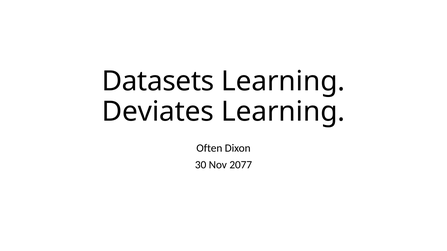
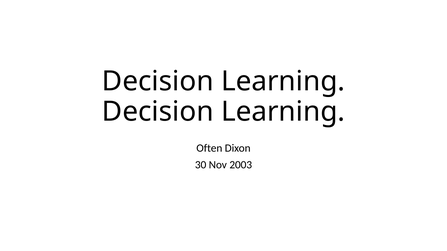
Datasets at (158, 82): Datasets -> Decision
Deviates at (158, 112): Deviates -> Decision
2077: 2077 -> 2003
